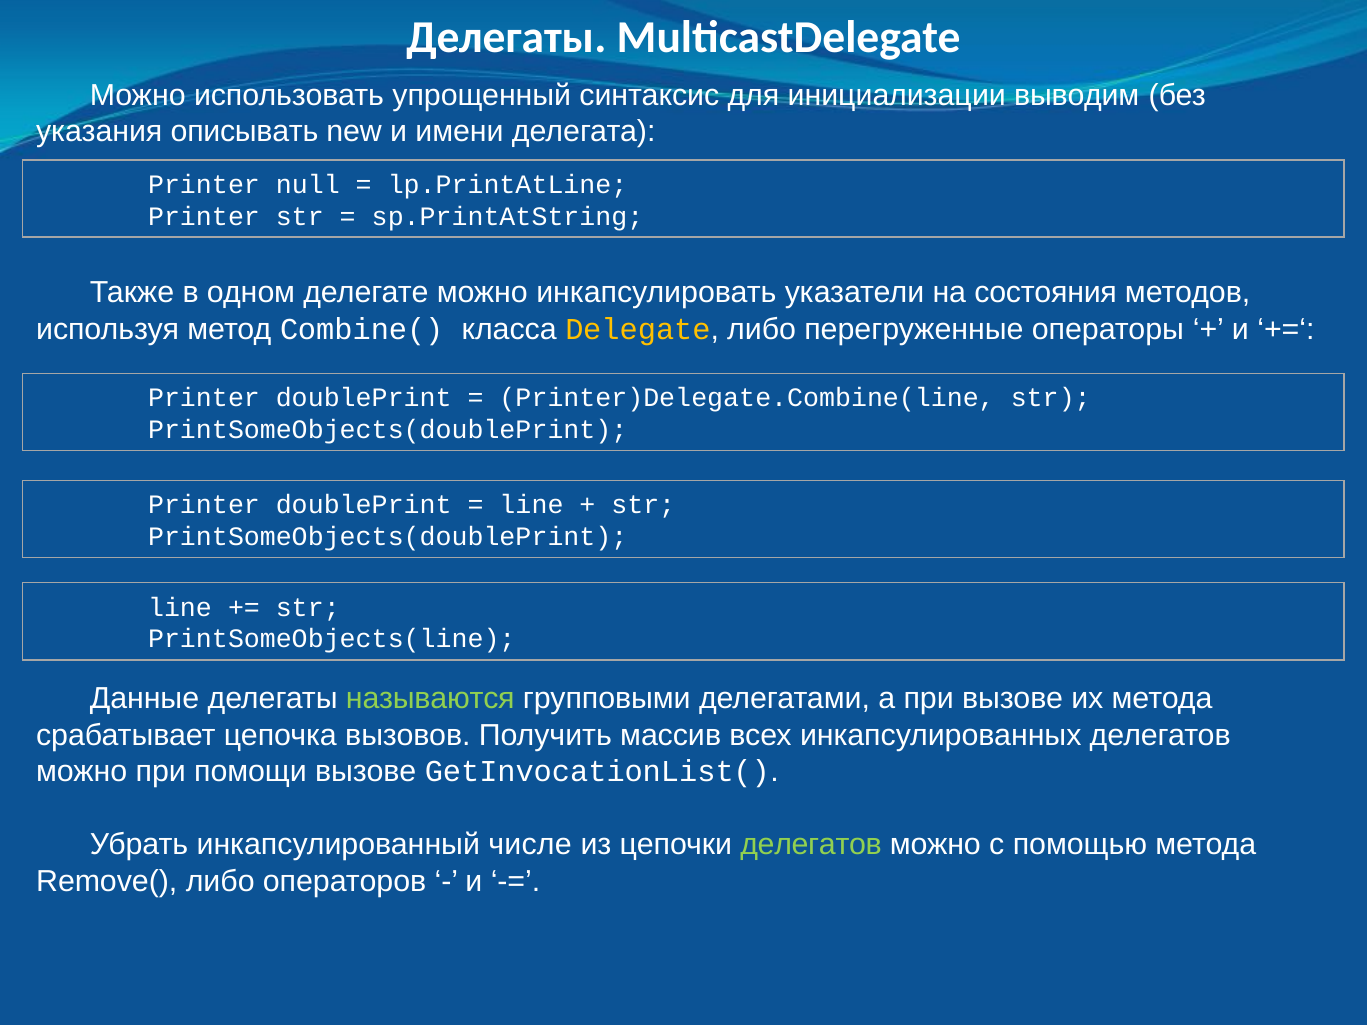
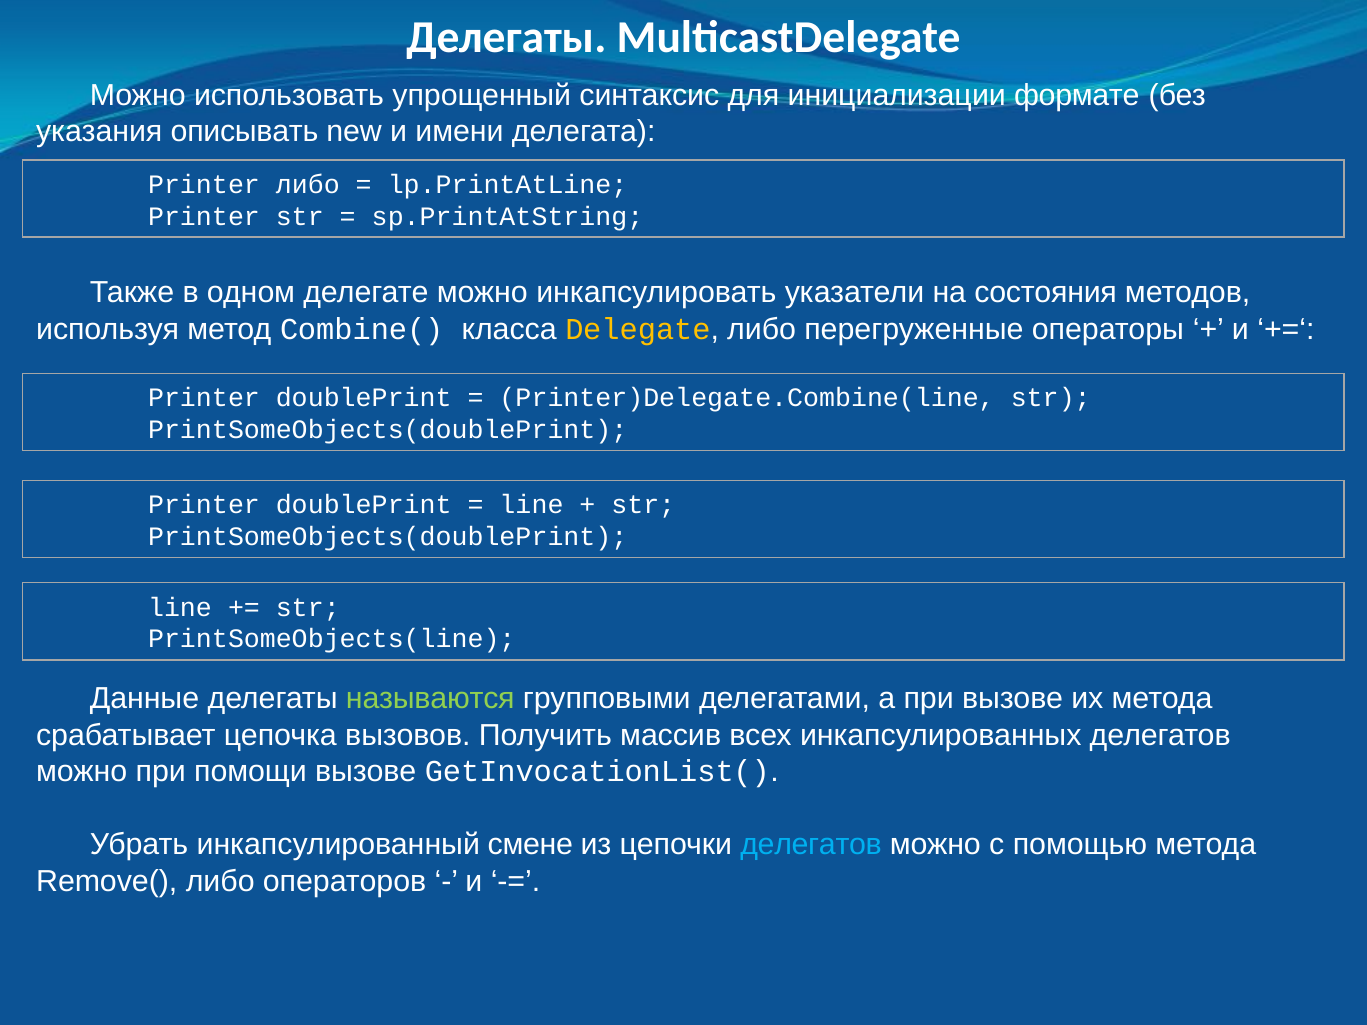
выводим: выводим -> формате
Printer null: null -> либо
числе: числе -> смене
делегатов at (811, 845) colour: light green -> light blue
